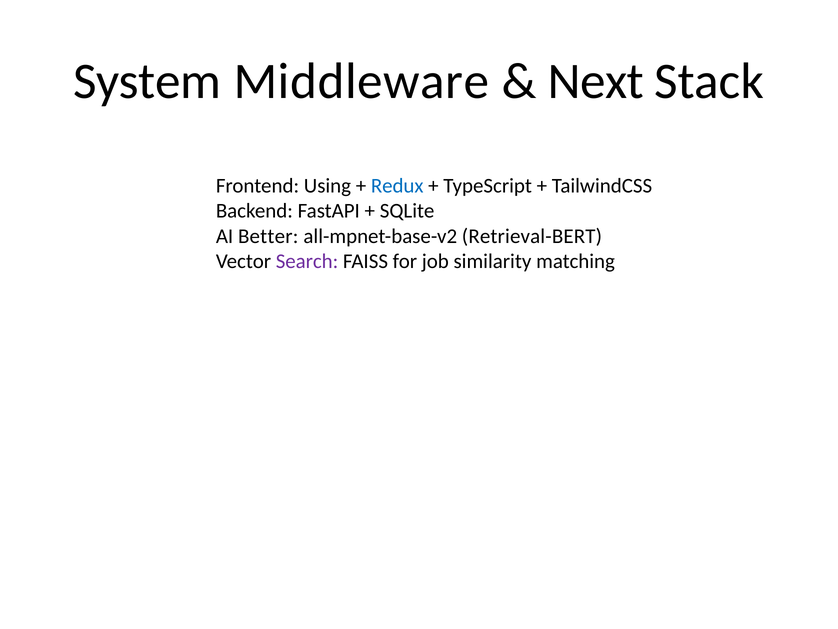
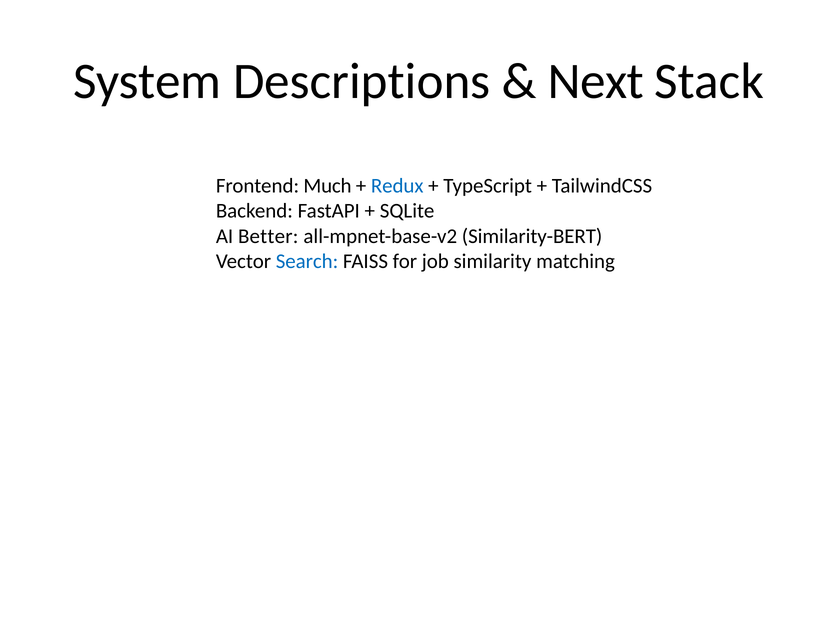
Middleware: Middleware -> Descriptions
Using: Using -> Much
Retrieval-BERT: Retrieval-BERT -> Similarity-BERT
Search colour: purple -> blue
